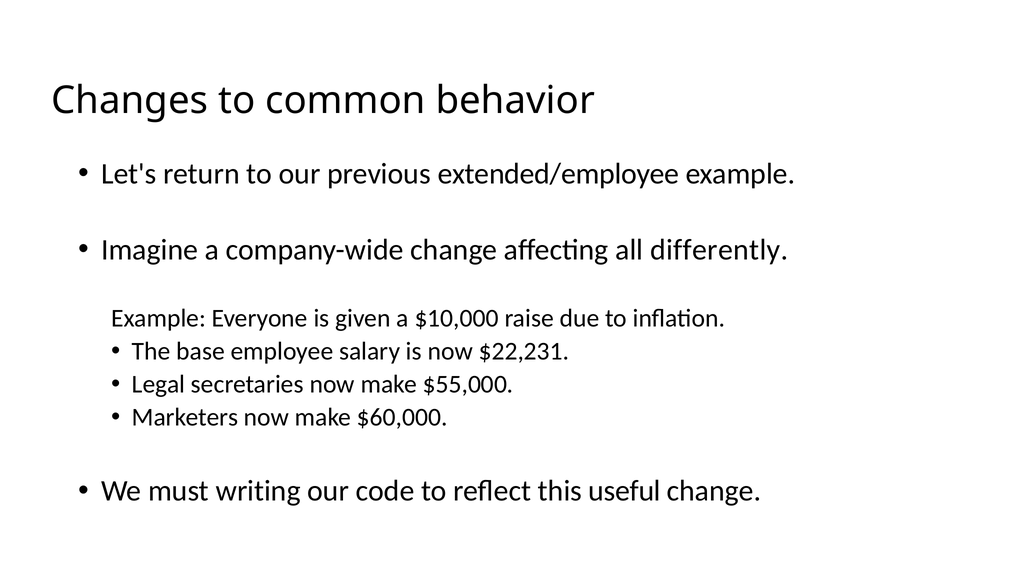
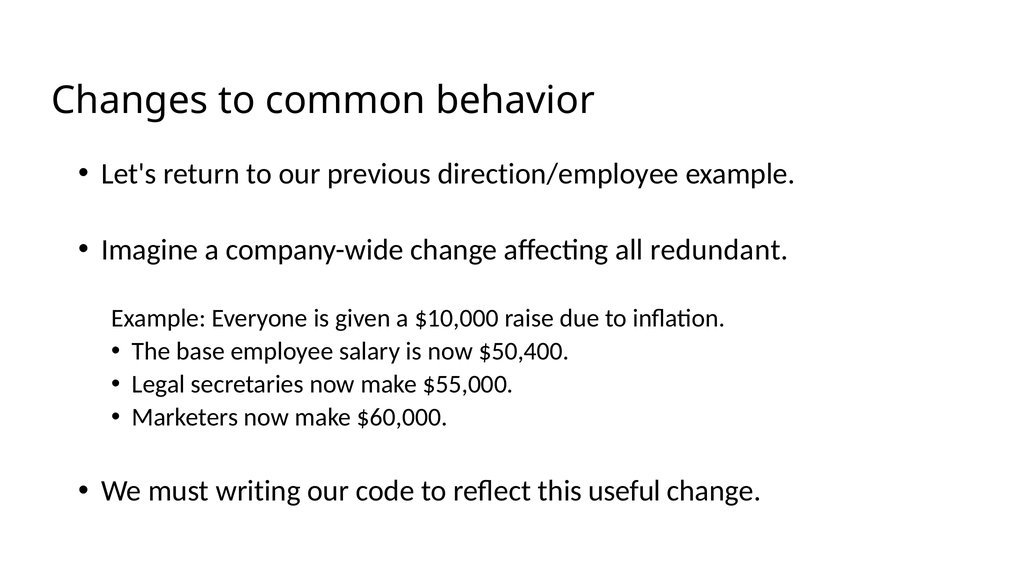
extended/employee: extended/employee -> direction/employee
differently: differently -> redundant
$22,231: $22,231 -> $50,400
